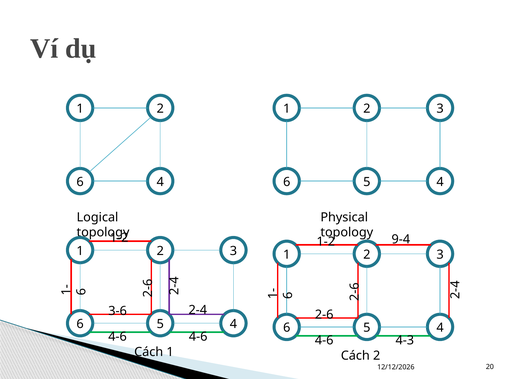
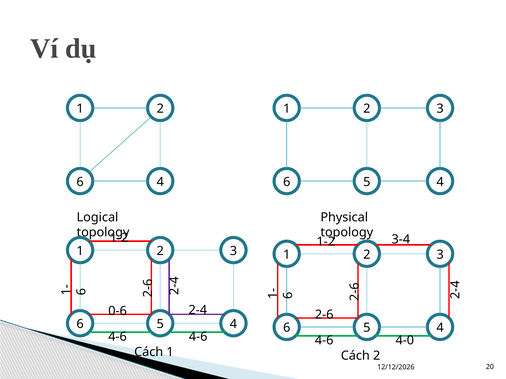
9-4: 9-4 -> 3-4
3-6: 3-6 -> 0-6
4-3: 4-3 -> 4-0
